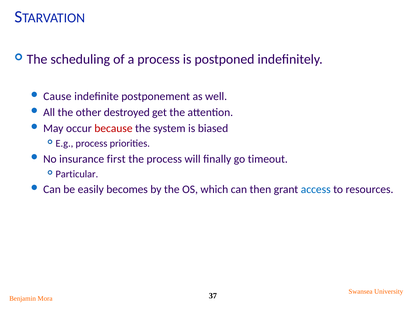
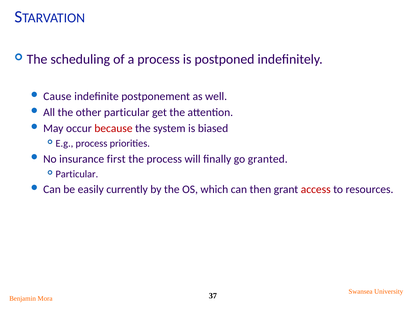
other destroyed: destroyed -> particular
timeout: timeout -> granted
becomes: becomes -> currently
access colour: blue -> red
